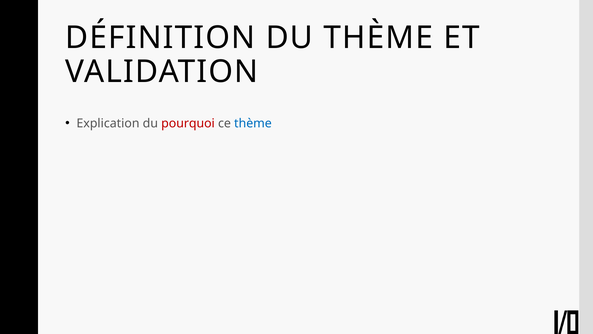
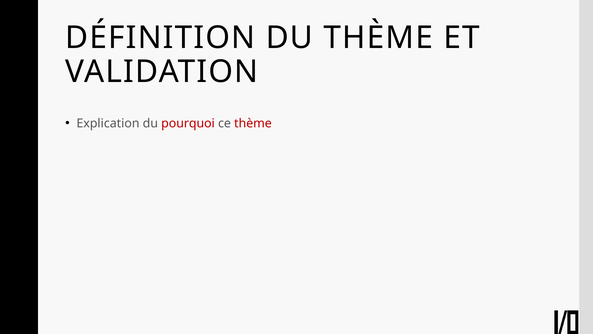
thème at (253, 123) colour: blue -> red
